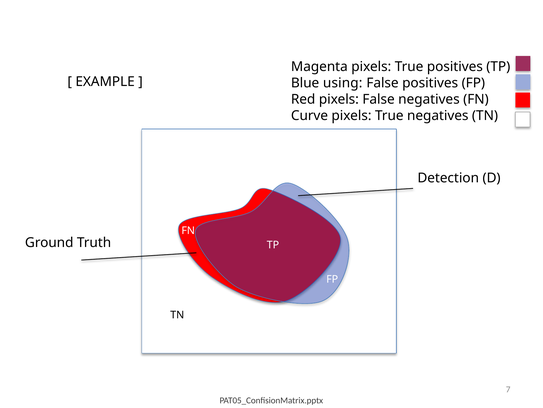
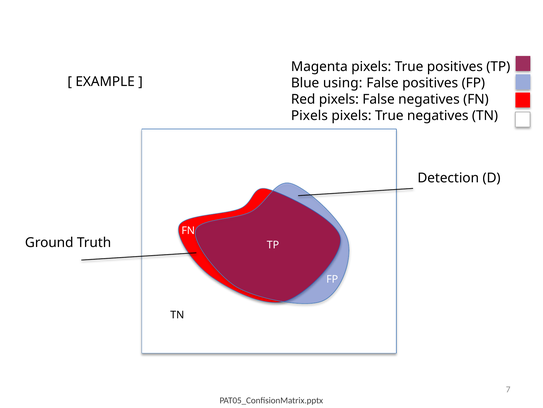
Curve at (309, 115): Curve -> Pixels
